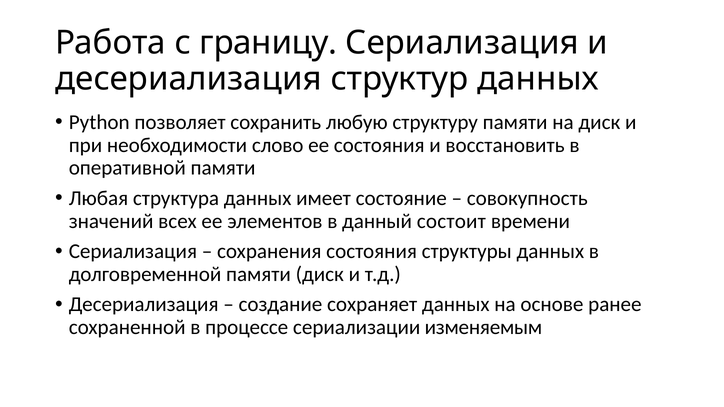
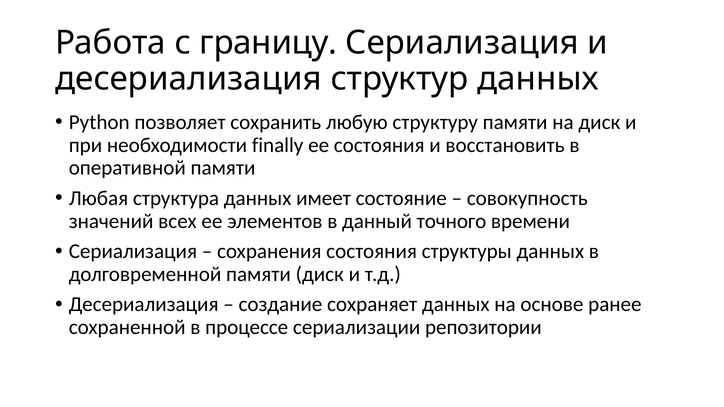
слово: слово -> finally
состоит: состоит -> точного
изменяемым: изменяемым -> репозитории
